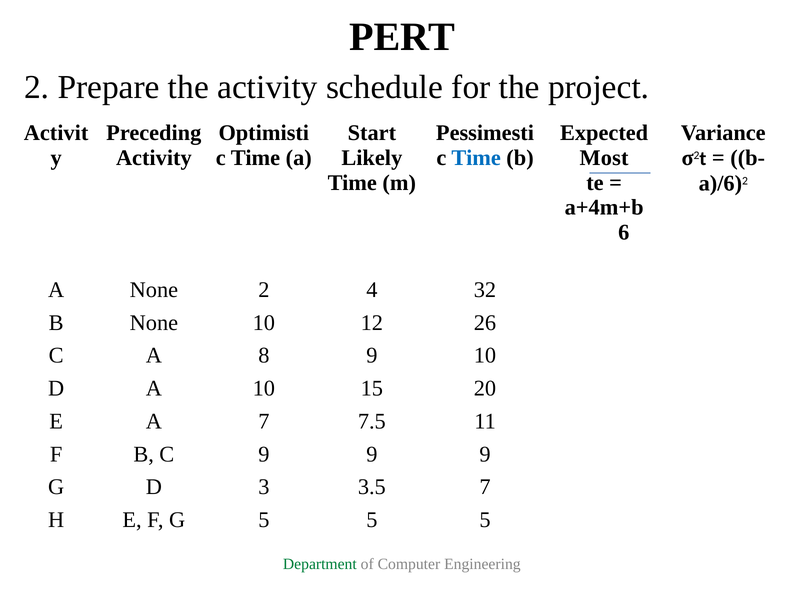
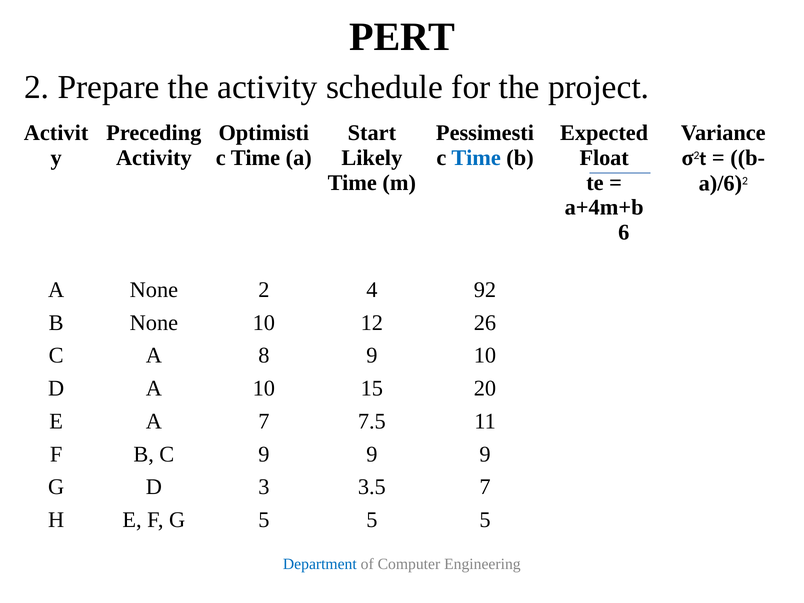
Most: Most -> Float
32: 32 -> 92
Department colour: green -> blue
